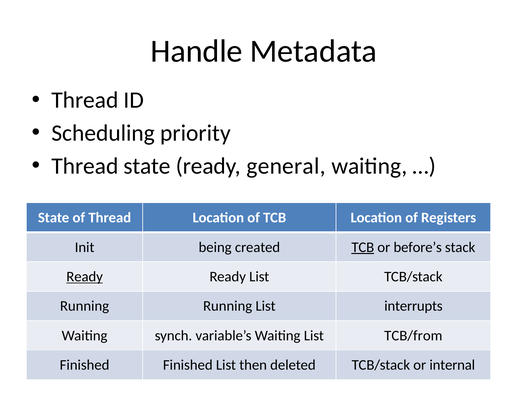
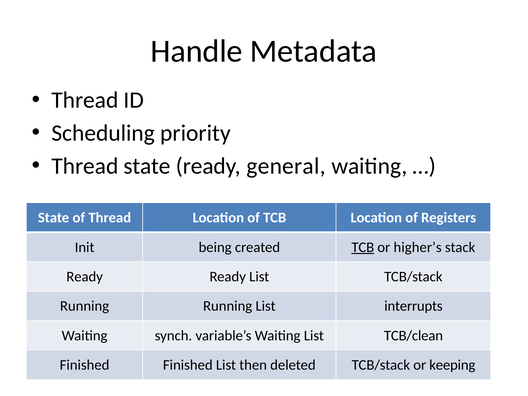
before’s: before’s -> higher’s
Ready at (85, 277) underline: present -> none
TCB/from: TCB/from -> TCB/clean
internal: internal -> keeping
